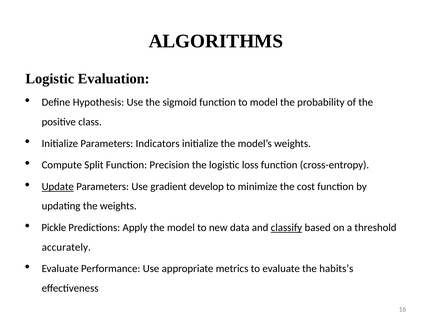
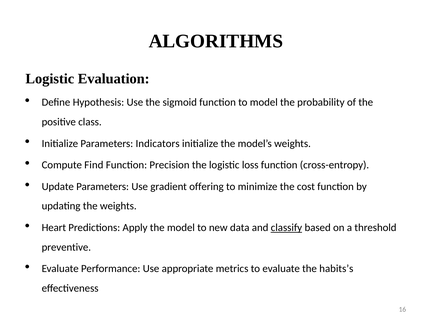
Split: Split -> Find
Update underline: present -> none
develop: develop -> offering
Pickle: Pickle -> Heart
accurately: accurately -> preventive
